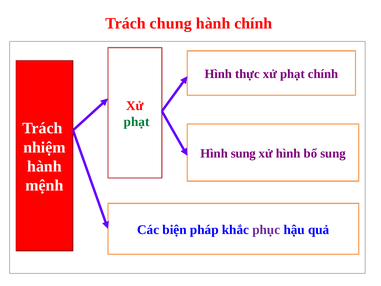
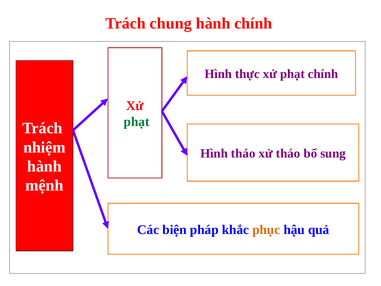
Hình sung: sung -> tháo
xử hình: hình -> tháo
phục colour: purple -> orange
